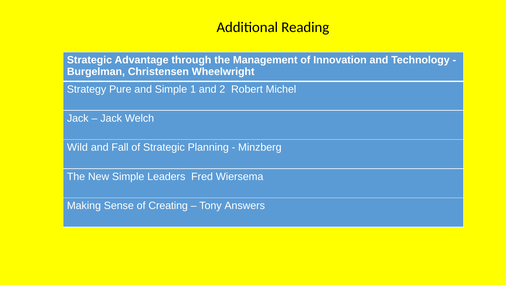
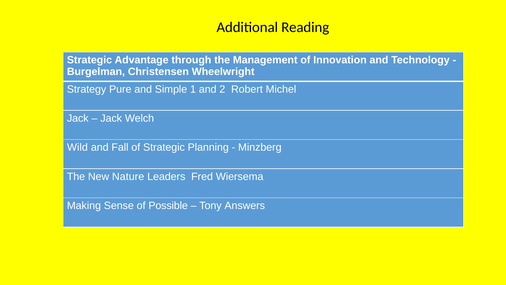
New Simple: Simple -> Nature
Creating: Creating -> Possible
